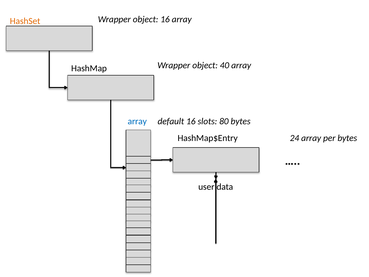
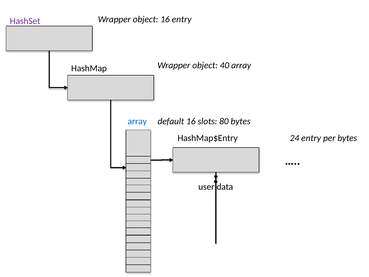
16 array: array -> entry
HashSet colour: orange -> purple
24 array: array -> entry
